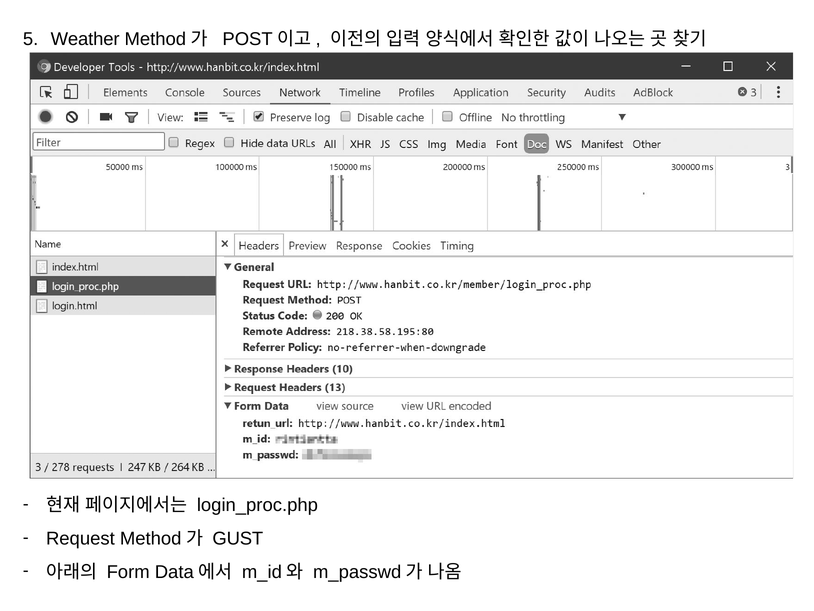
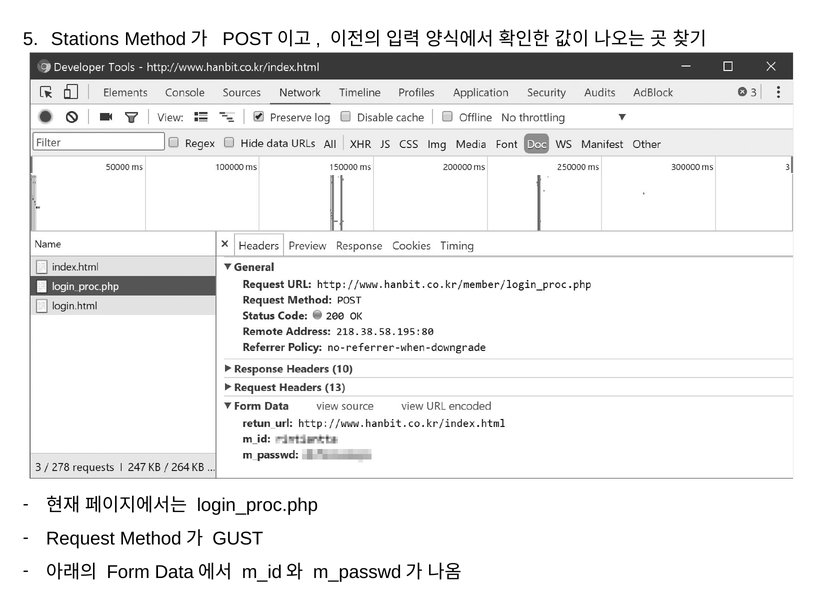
Weather: Weather -> Stations
